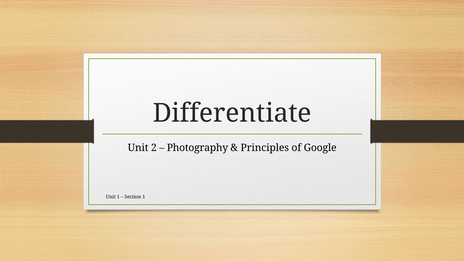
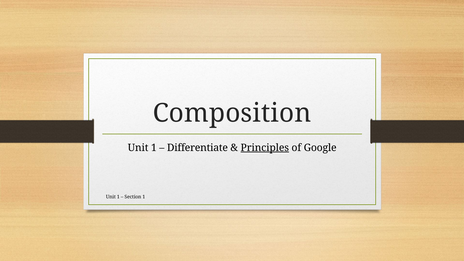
Differentiate: Differentiate -> Composition
2 at (154, 148): 2 -> 1
Photography: Photography -> Differentiate
Principles underline: none -> present
